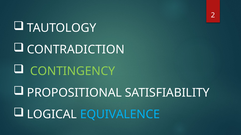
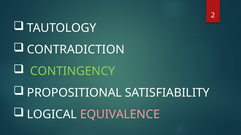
EQUIVALENCE colour: light blue -> pink
